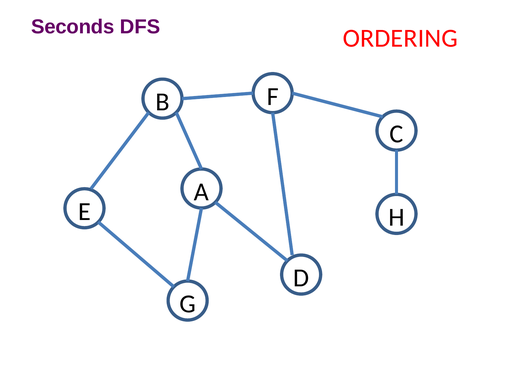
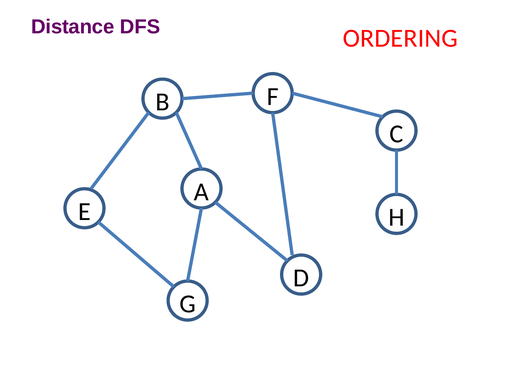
Seconds: Seconds -> Distance
